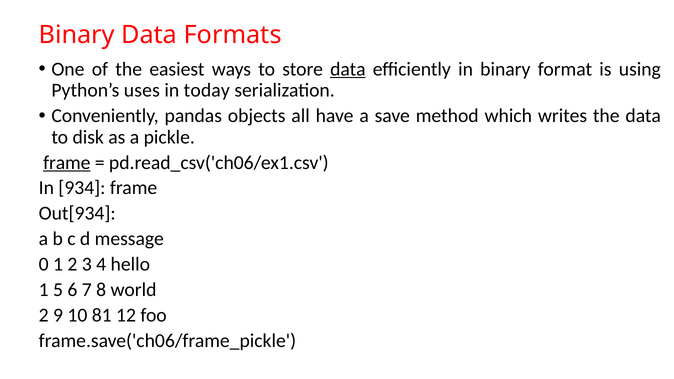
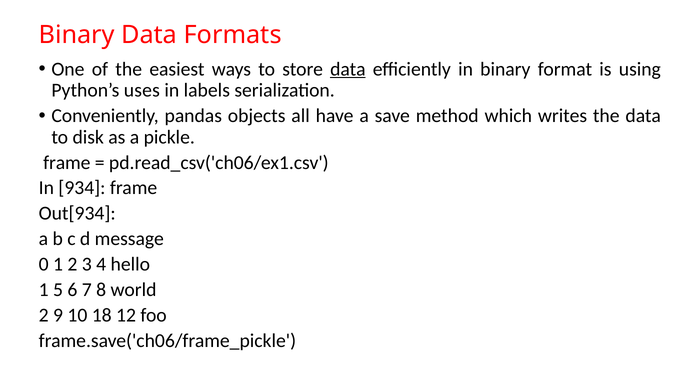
today: today -> labels
frame at (67, 163) underline: present -> none
81: 81 -> 18
